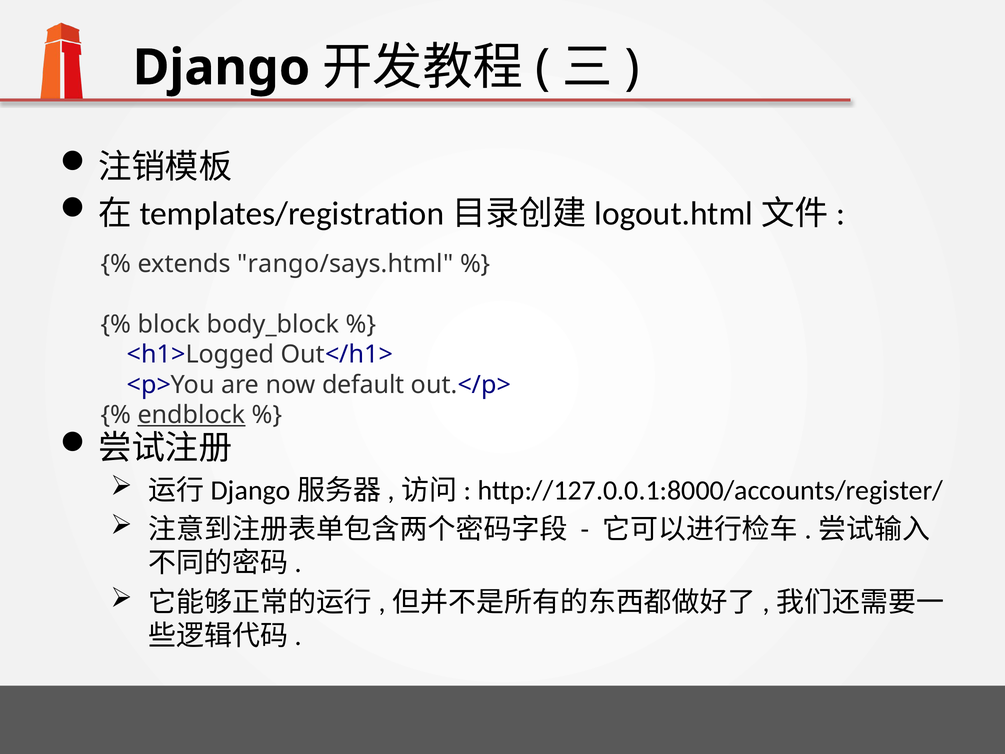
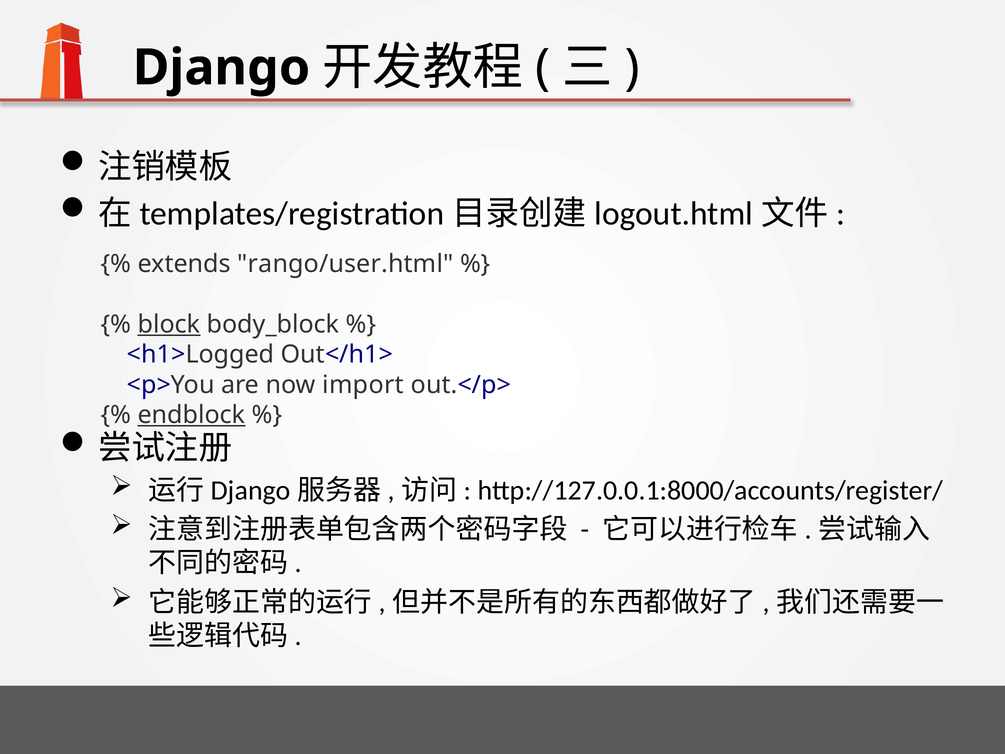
rango/says.html: rango/says.html -> rango/user.html
block underline: none -> present
default: default -> import
